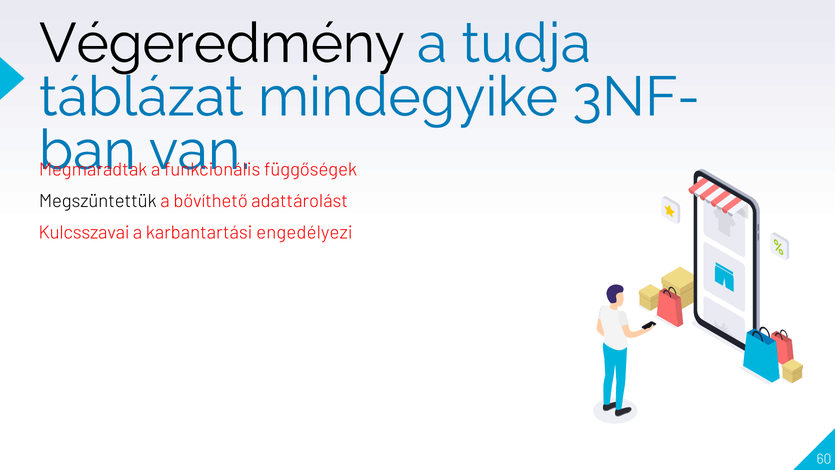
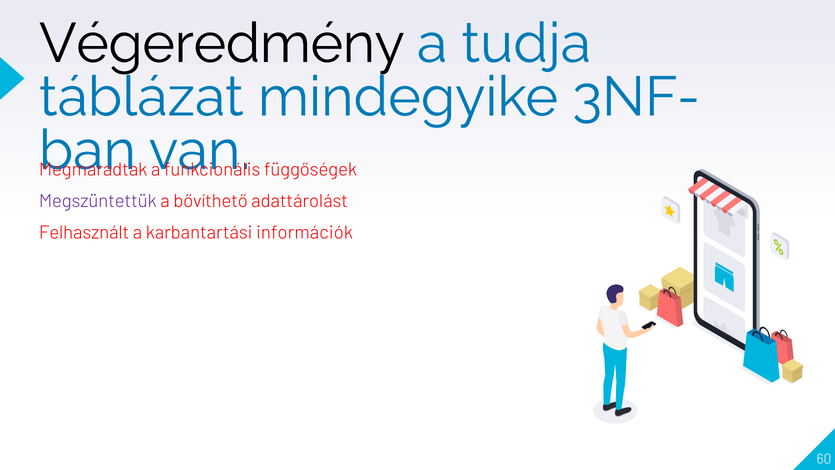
Megszüntettük colour: black -> purple
Kulcsszavai: Kulcsszavai -> Felhasznált
engedélyezi: engedélyezi -> információk
